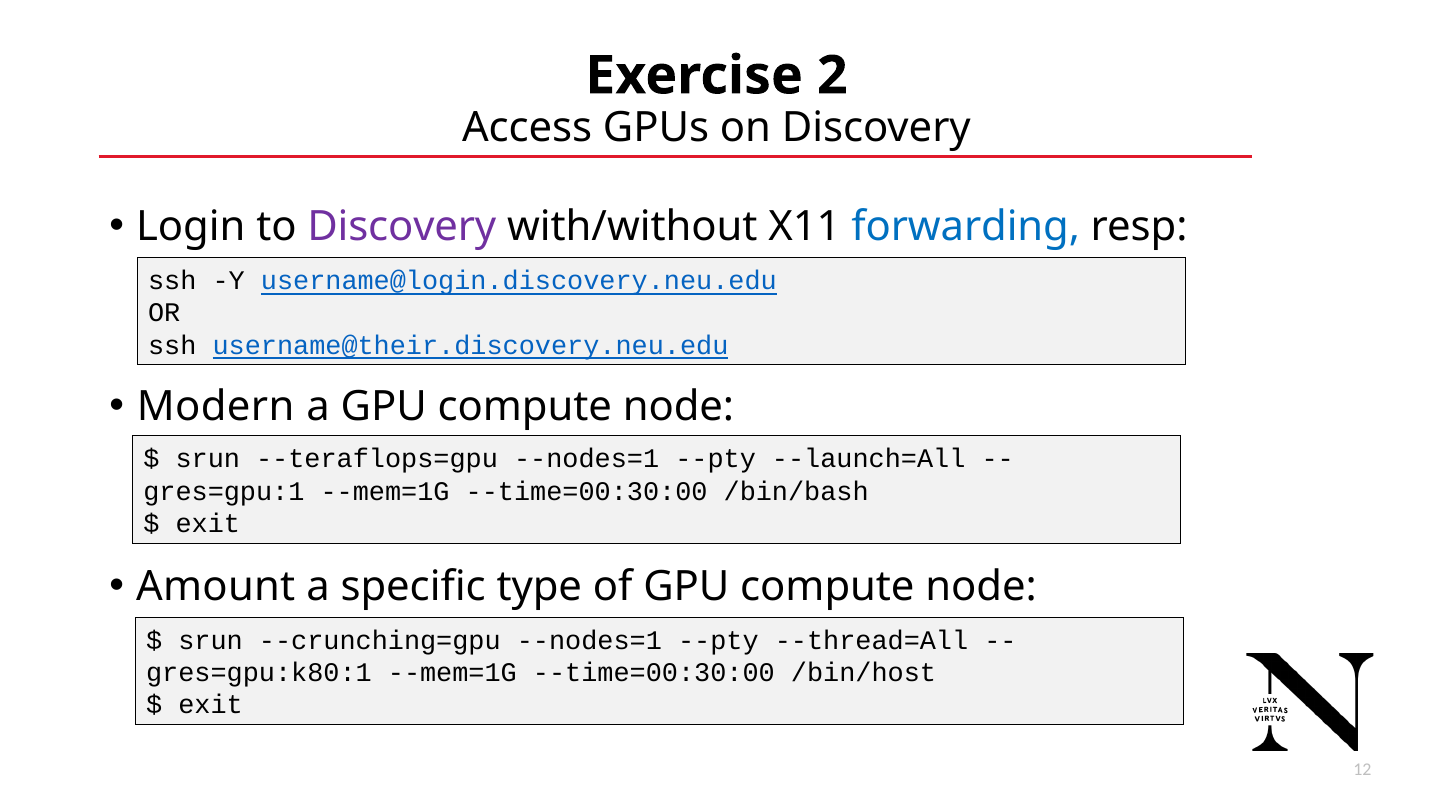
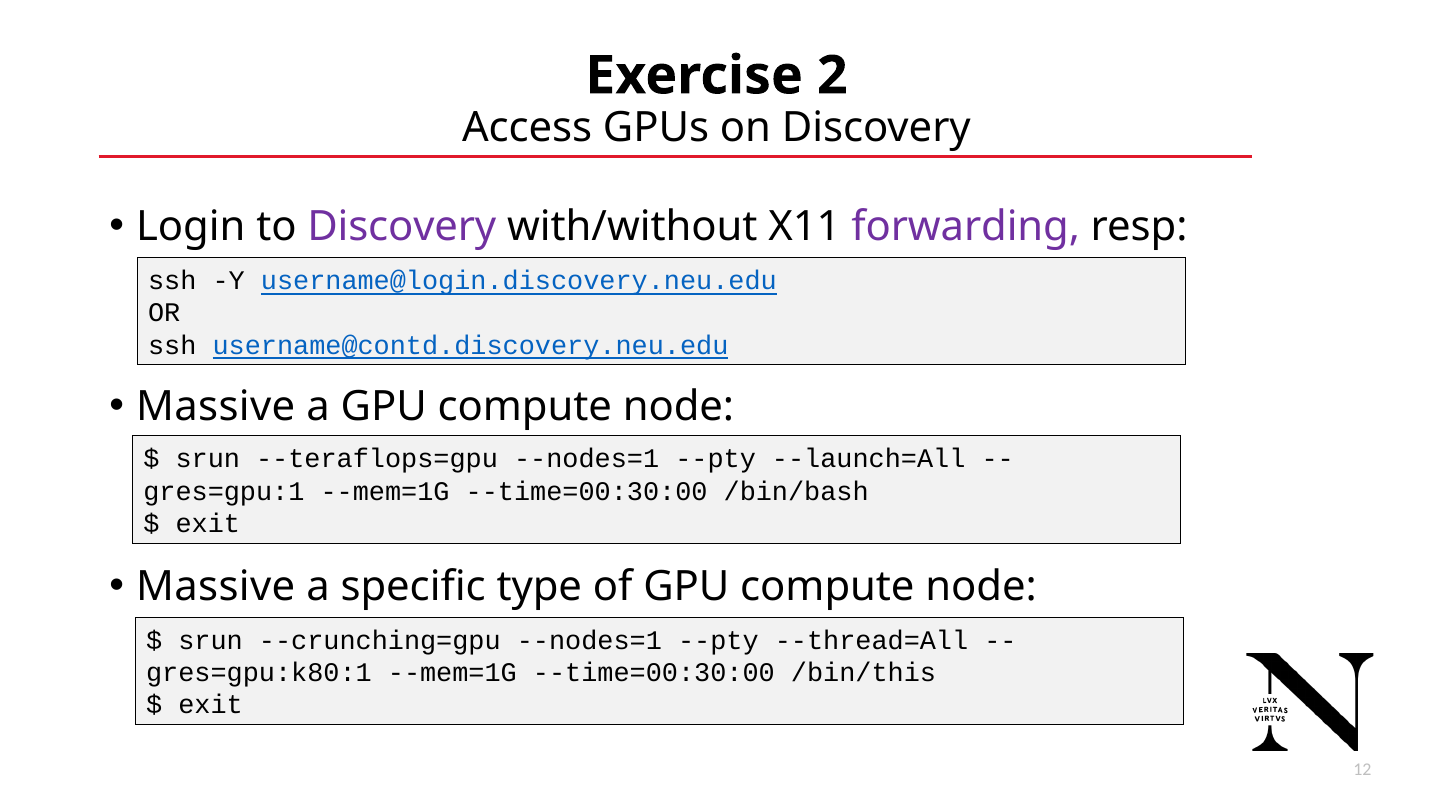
forwarding colour: blue -> purple
username@their.discovery.neu.edu: username@their.discovery.neu.edu -> username@contd.discovery.neu.edu
Modern at (216, 406): Modern -> Massive
Amount at (216, 586): Amount -> Massive
/bin/host: /bin/host -> /bin/this
